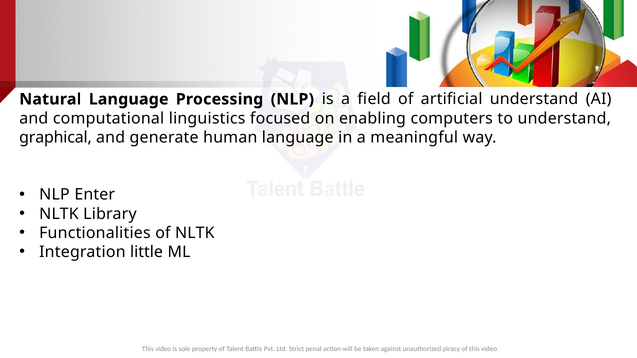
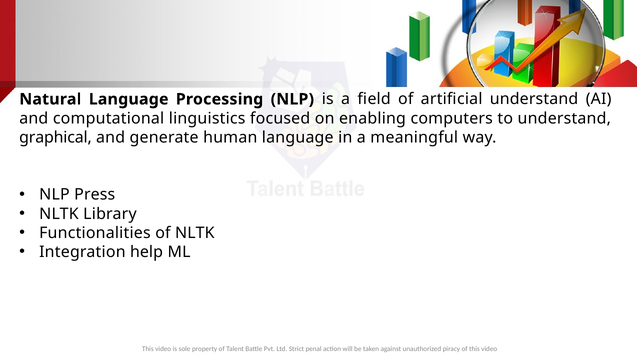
Enter: Enter -> Press
little: little -> help
